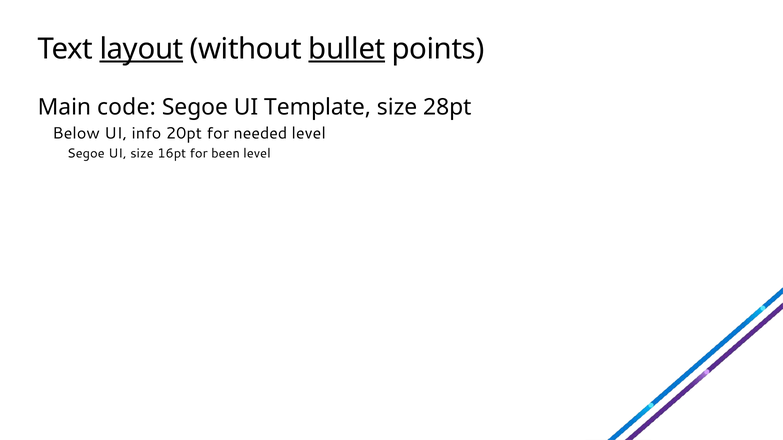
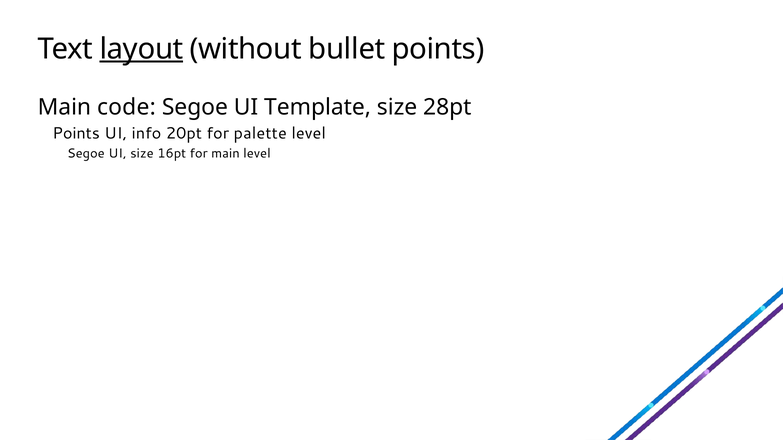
bullet underline: present -> none
Below at (76, 134): Below -> Points
needed: needed -> palette
for been: been -> main
